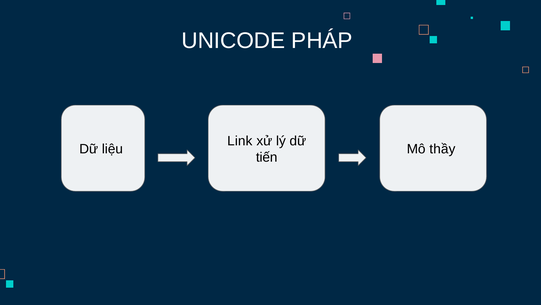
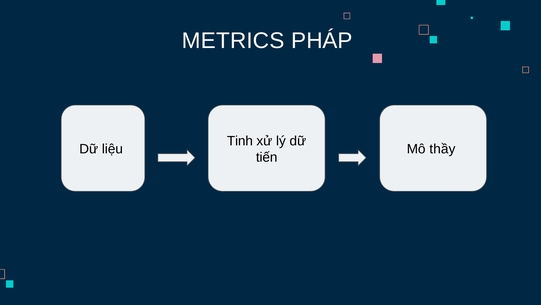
UNICODE: UNICODE -> METRICS
Link: Link -> Tinh
